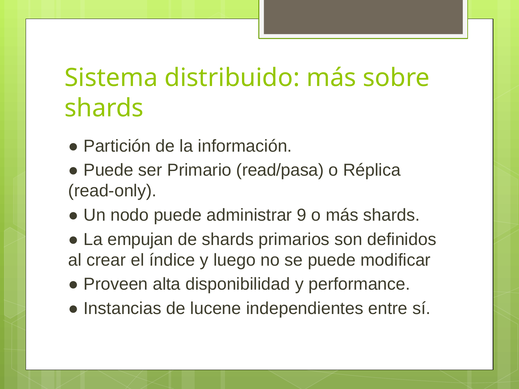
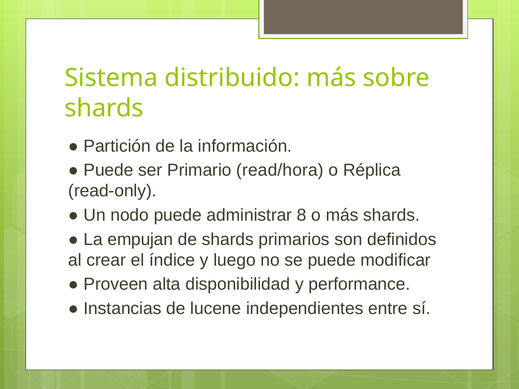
read/pasa: read/pasa -> read/hora
9: 9 -> 8
